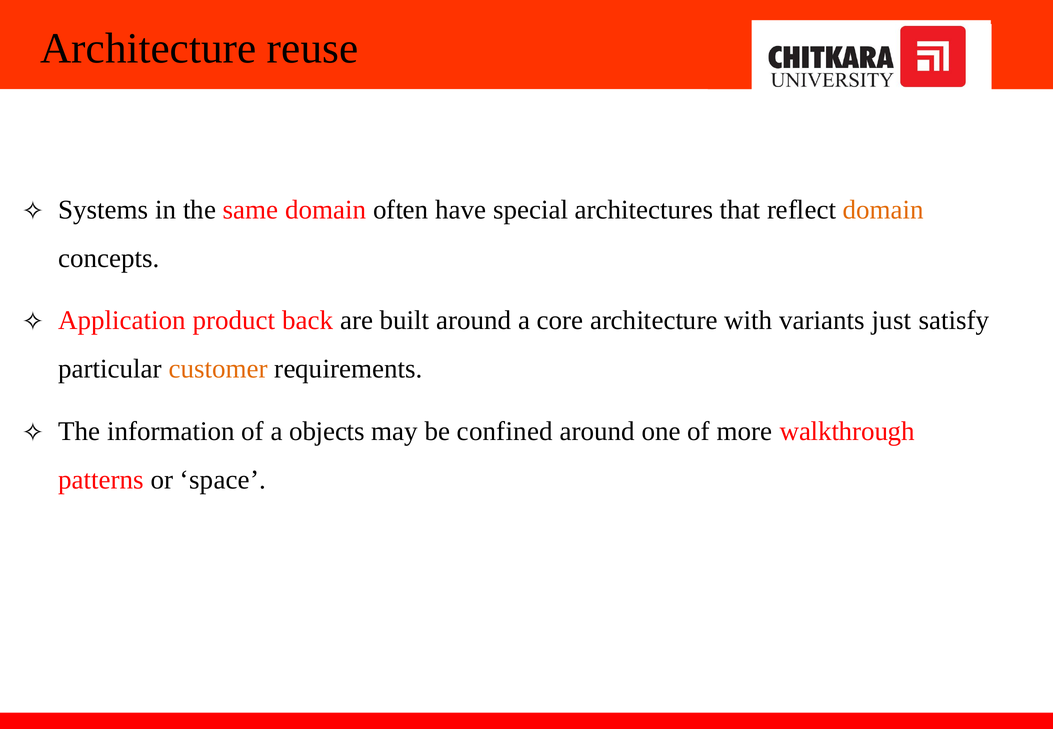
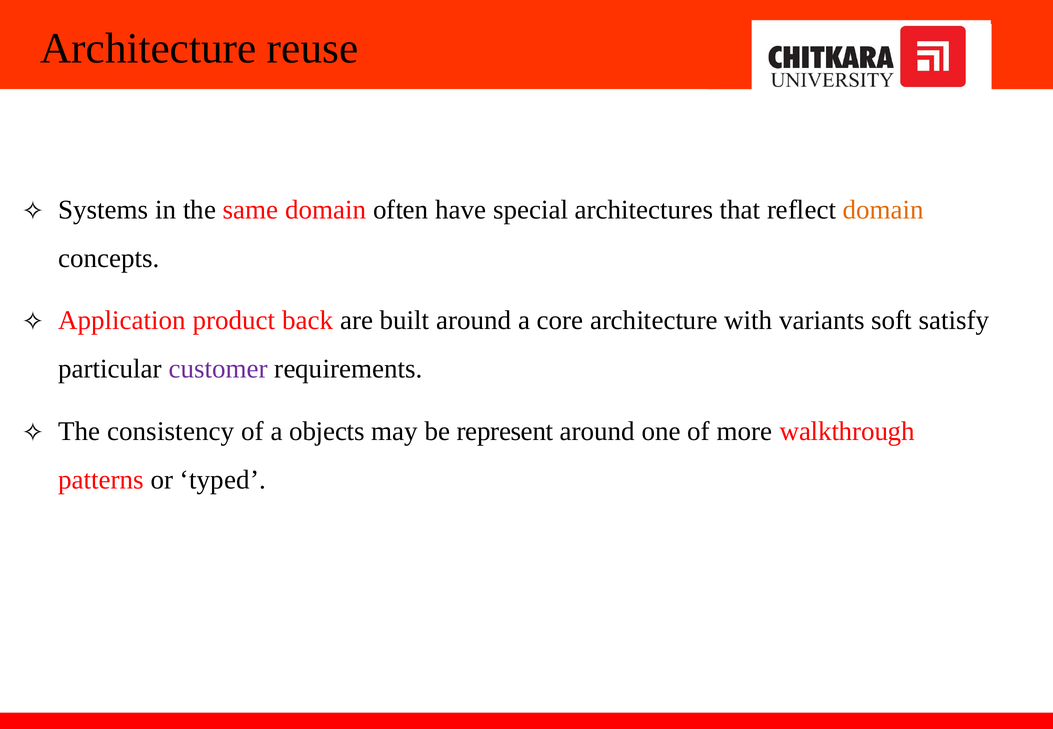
just: just -> soft
customer colour: orange -> purple
information: information -> consistency
confined: confined -> represent
space: space -> typed
